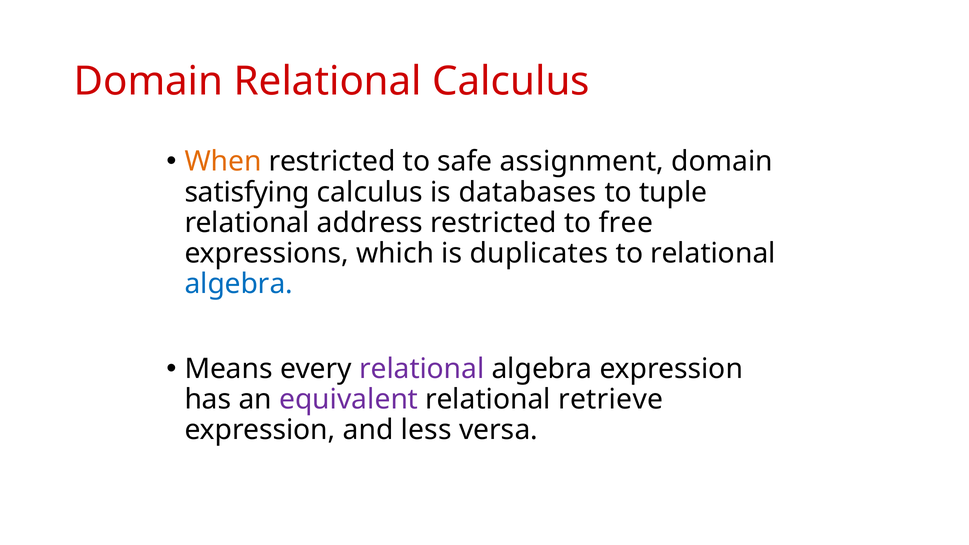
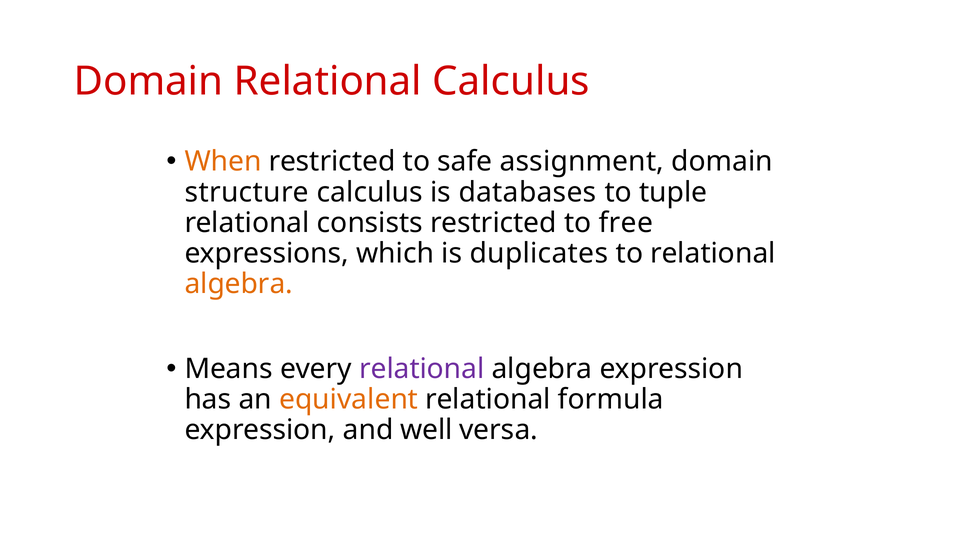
satisfying: satisfying -> structure
address: address -> consists
algebra at (239, 284) colour: blue -> orange
equivalent colour: purple -> orange
retrieve: retrieve -> formula
less: less -> well
